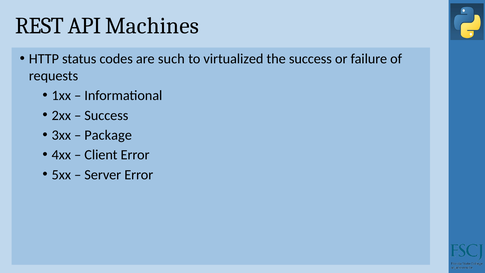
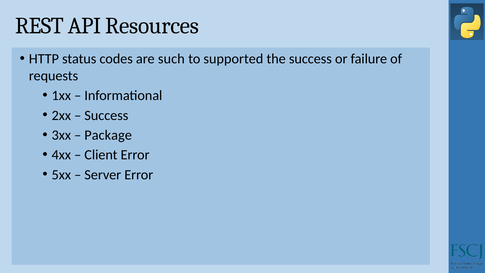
Machines: Machines -> Resources
virtualized: virtualized -> supported
